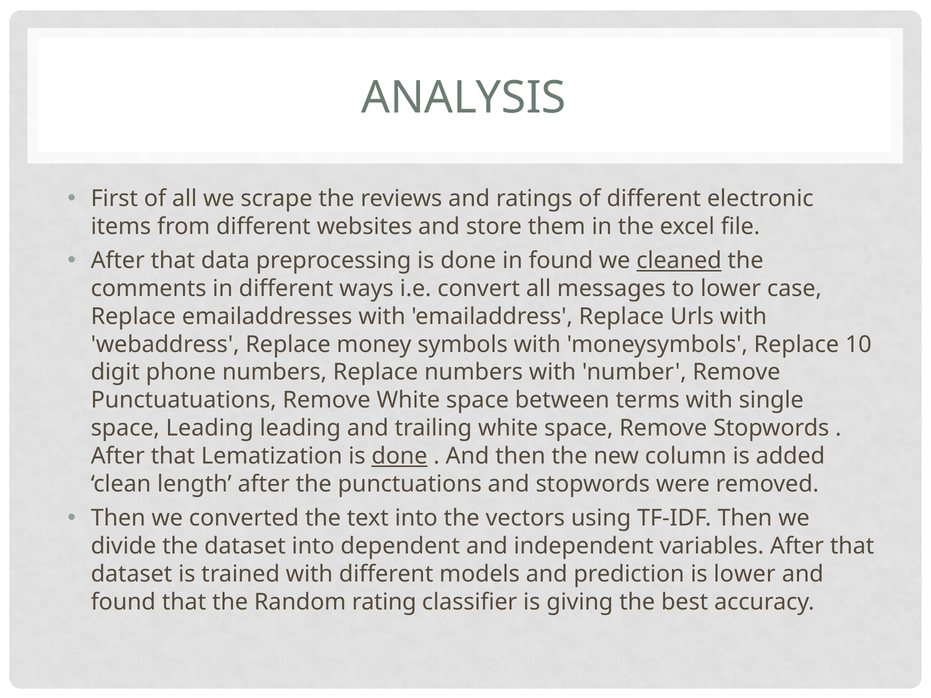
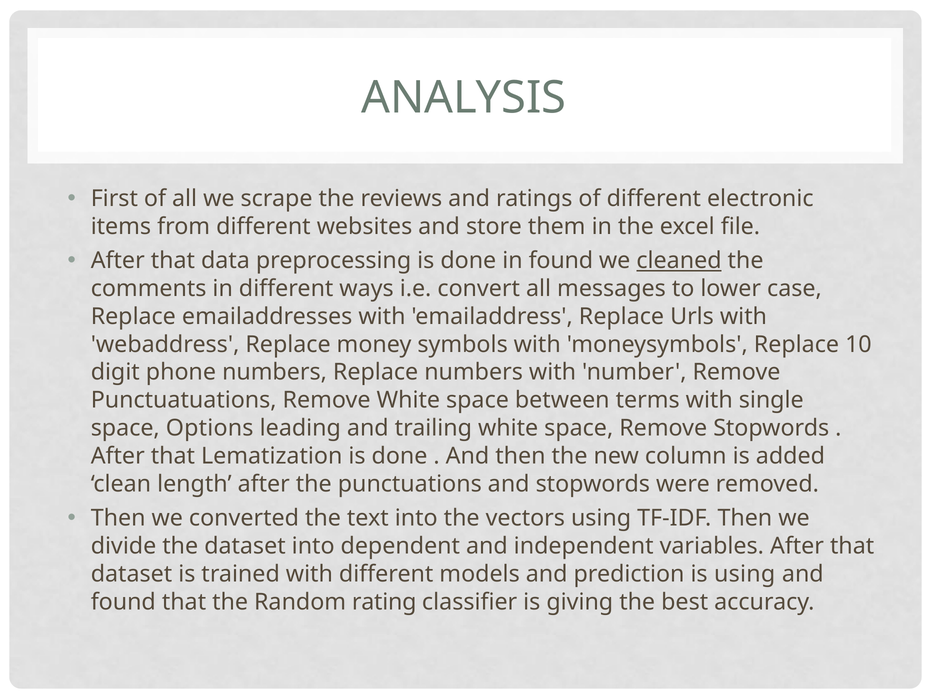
space Leading: Leading -> Options
done at (400, 456) underline: present -> none
is lower: lower -> using
